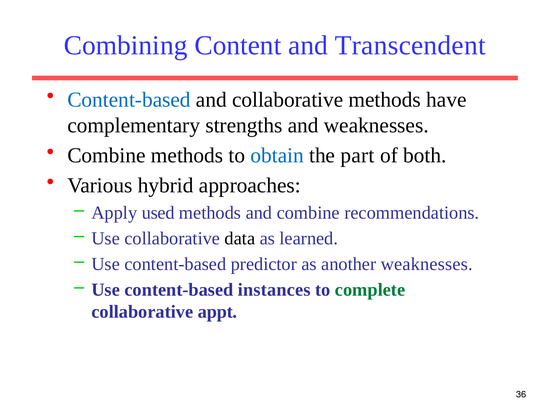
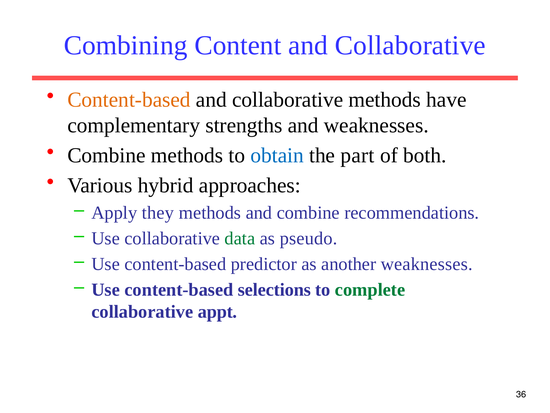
Content and Transcendent: Transcendent -> Collaborative
Content-based at (129, 100) colour: blue -> orange
used: used -> they
data colour: black -> green
learned: learned -> pseudo
instances: instances -> selections
